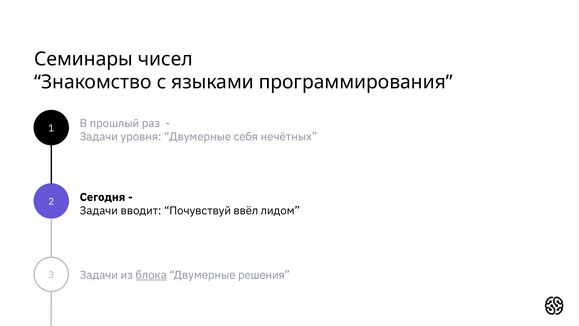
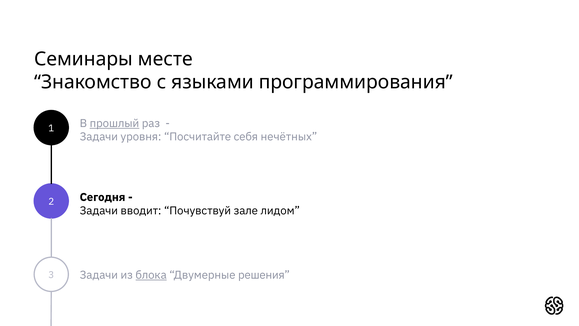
чисел: чисел -> месте
прошлый underline: none -> present
уровня Двумерные: Двумерные -> Посчитайте
ввёл: ввёл -> зале
